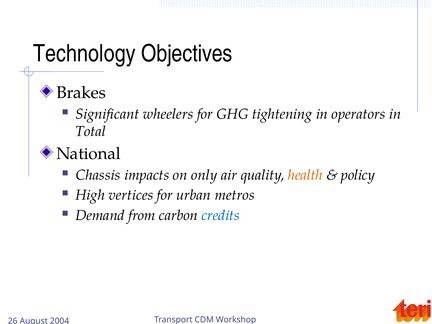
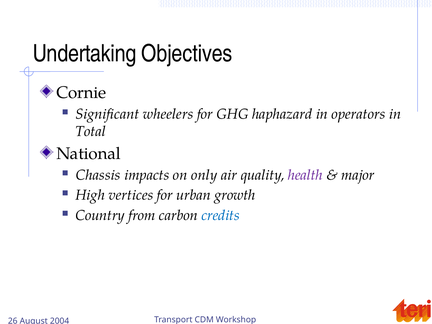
Technology: Technology -> Undertaking
Brakes: Brakes -> Cornie
tightening: tightening -> haphazard
health colour: orange -> purple
policy: policy -> major
metros: metros -> growth
Demand: Demand -> Country
